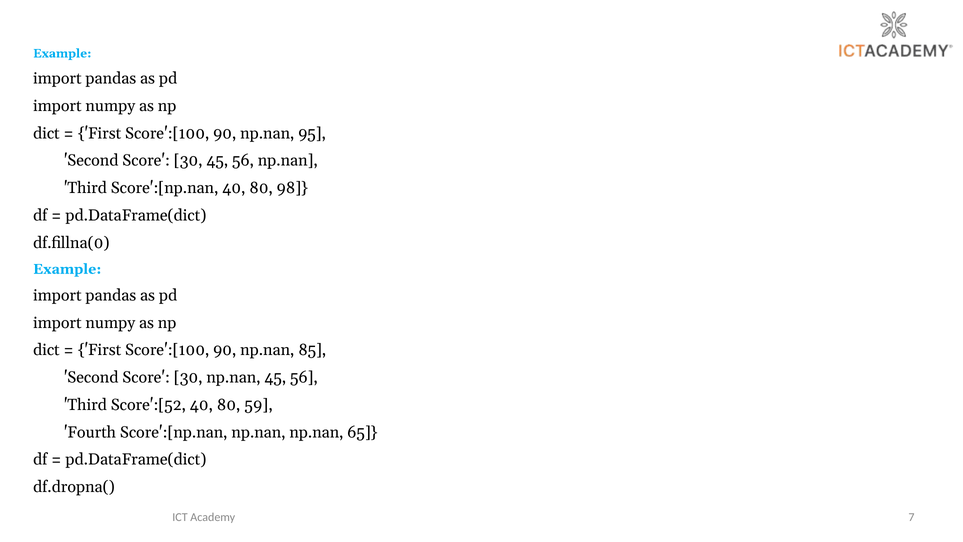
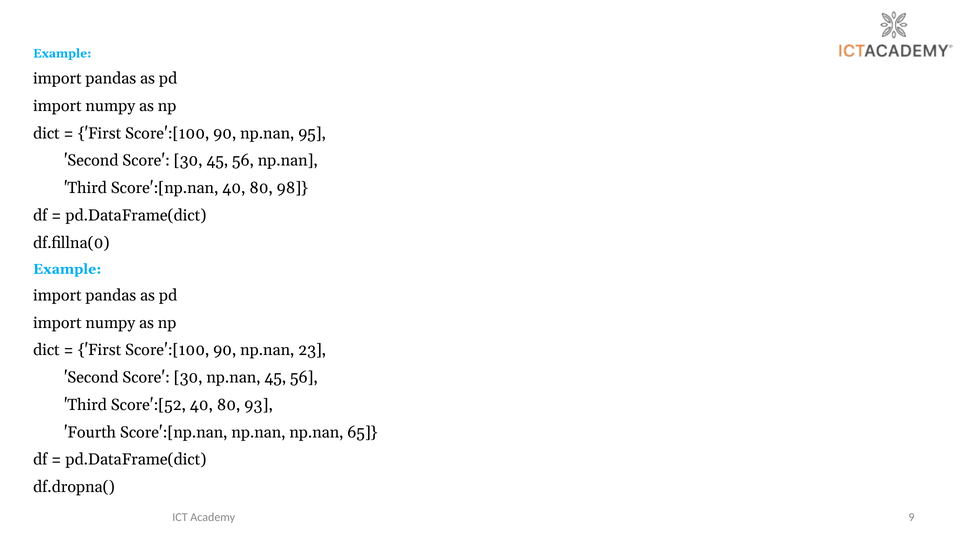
85: 85 -> 23
59: 59 -> 93
7: 7 -> 9
